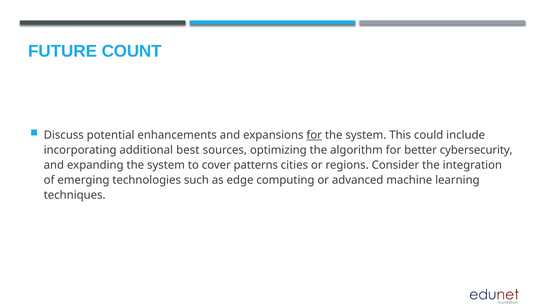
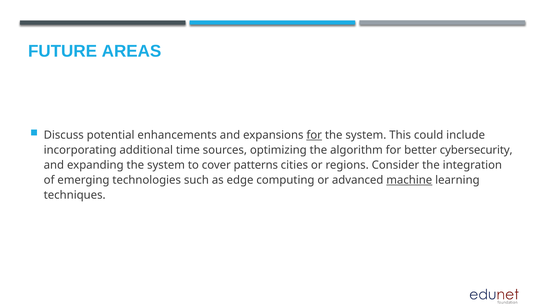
COUNT: COUNT -> AREAS
best: best -> time
machine underline: none -> present
